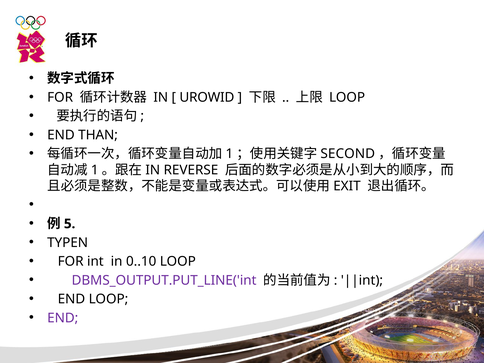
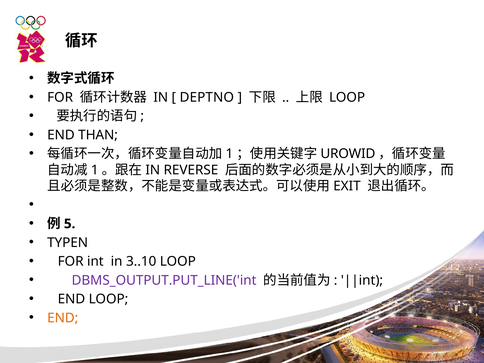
UROWID: UROWID -> DEPTNO
SECOND: SECOND -> UROWID
0..10: 0..10 -> 3..10
END at (63, 318) colour: purple -> orange
